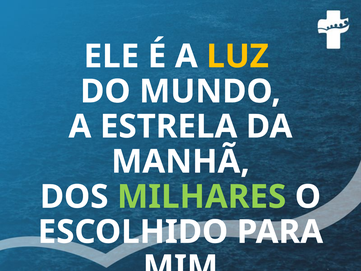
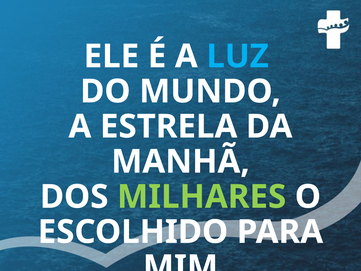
LUZ colour: yellow -> light blue
